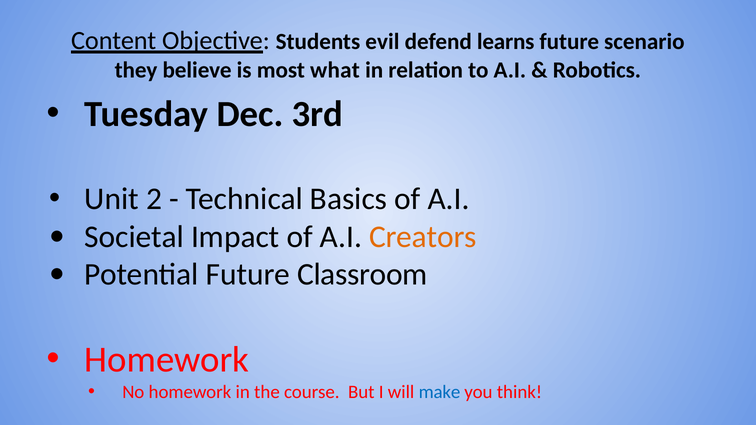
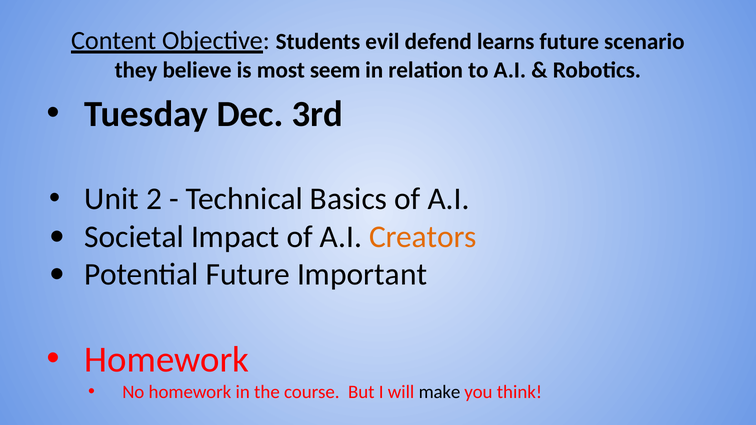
what: what -> seem
Classroom: Classroom -> Important
make colour: blue -> black
